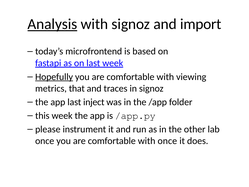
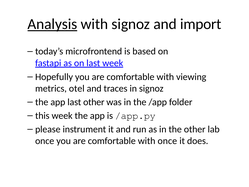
Hopefully underline: present -> none
that: that -> otel
last inject: inject -> other
